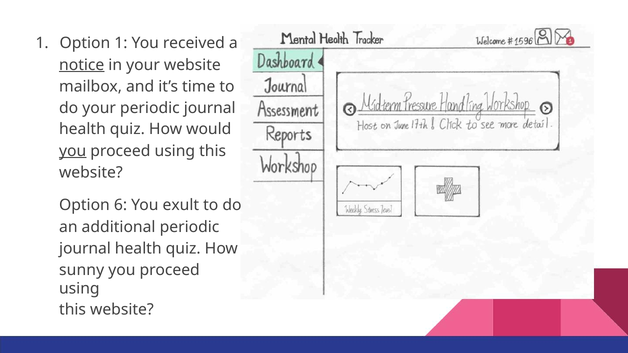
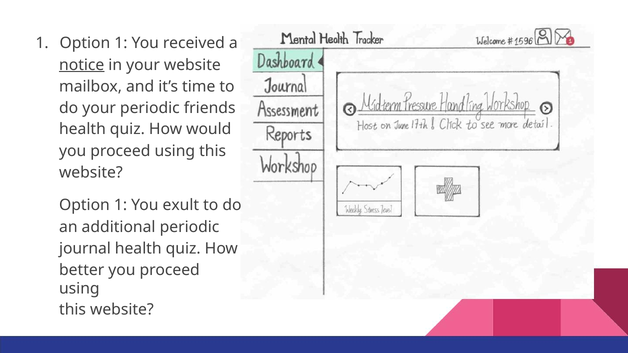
your periodic journal: journal -> friends
you at (73, 151) underline: present -> none
6 at (120, 205): 6 -> 1
sunny: sunny -> better
